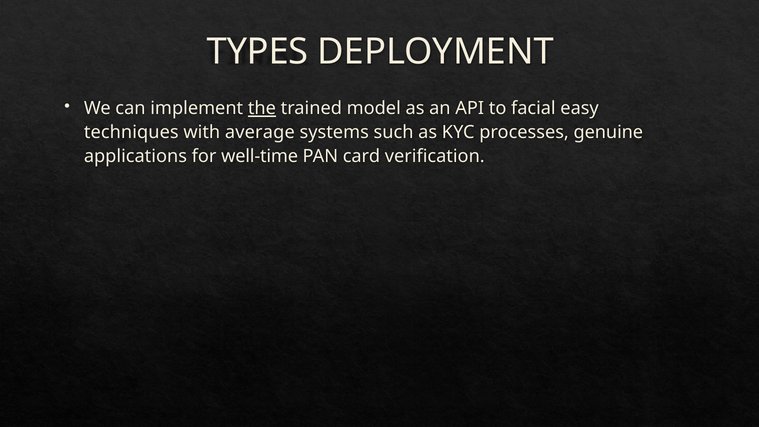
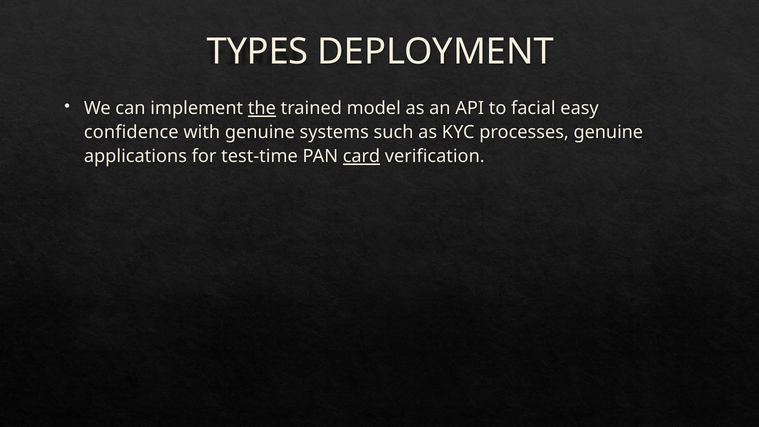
techniques: techniques -> confidence
with average: average -> genuine
well-time: well-time -> test-time
card underline: none -> present
